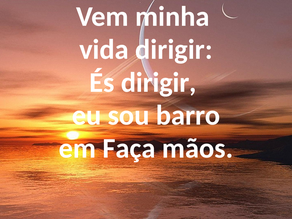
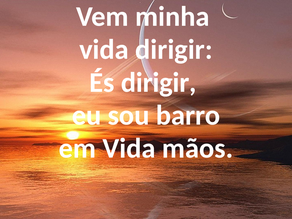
em Faça: Faça -> Vida
